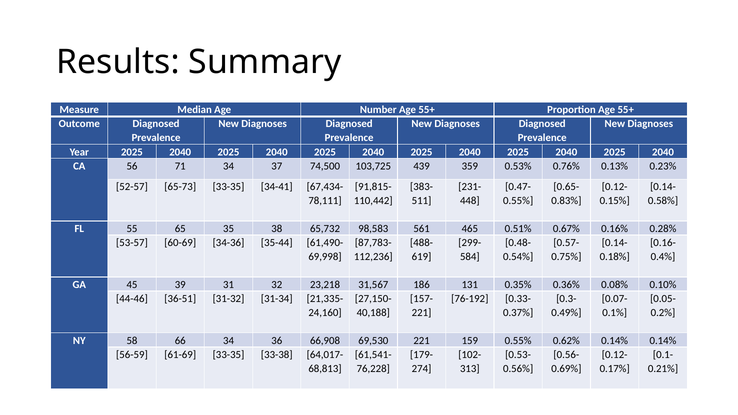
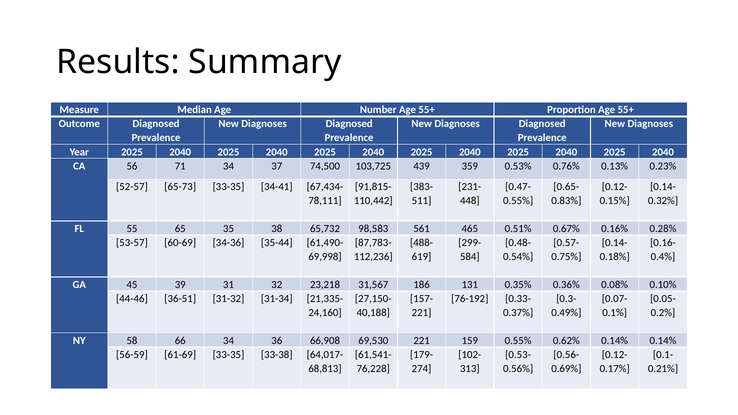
0.58%: 0.58% -> 0.32%
